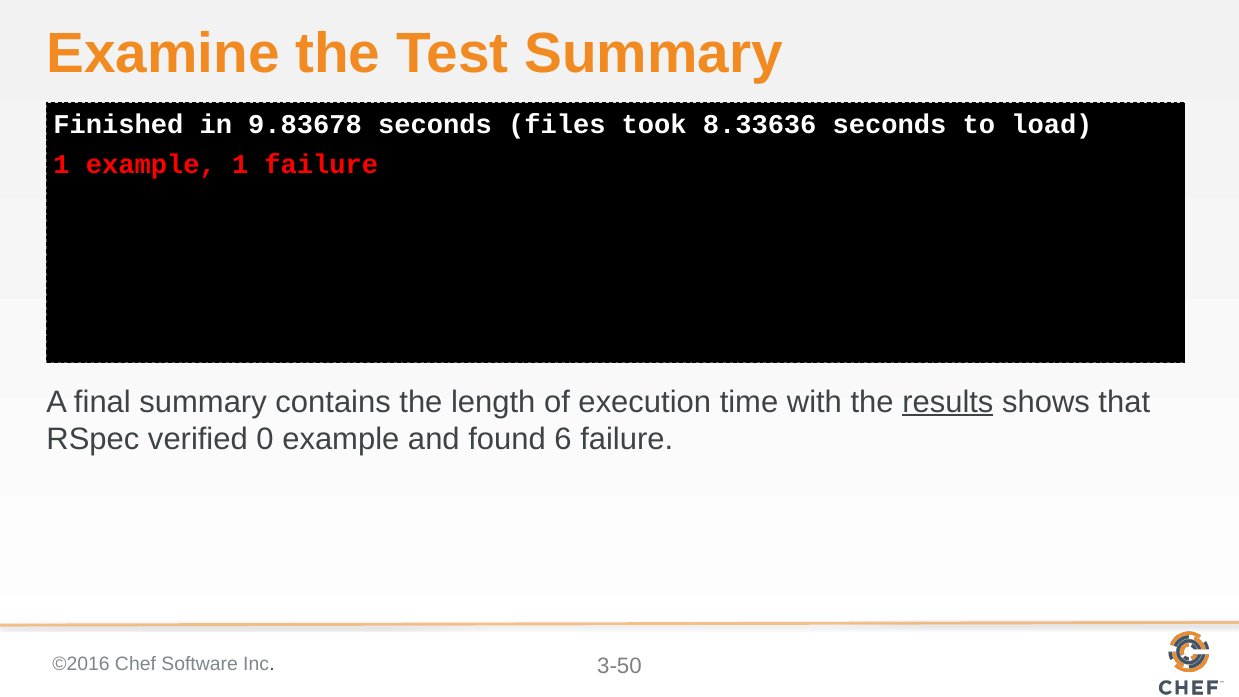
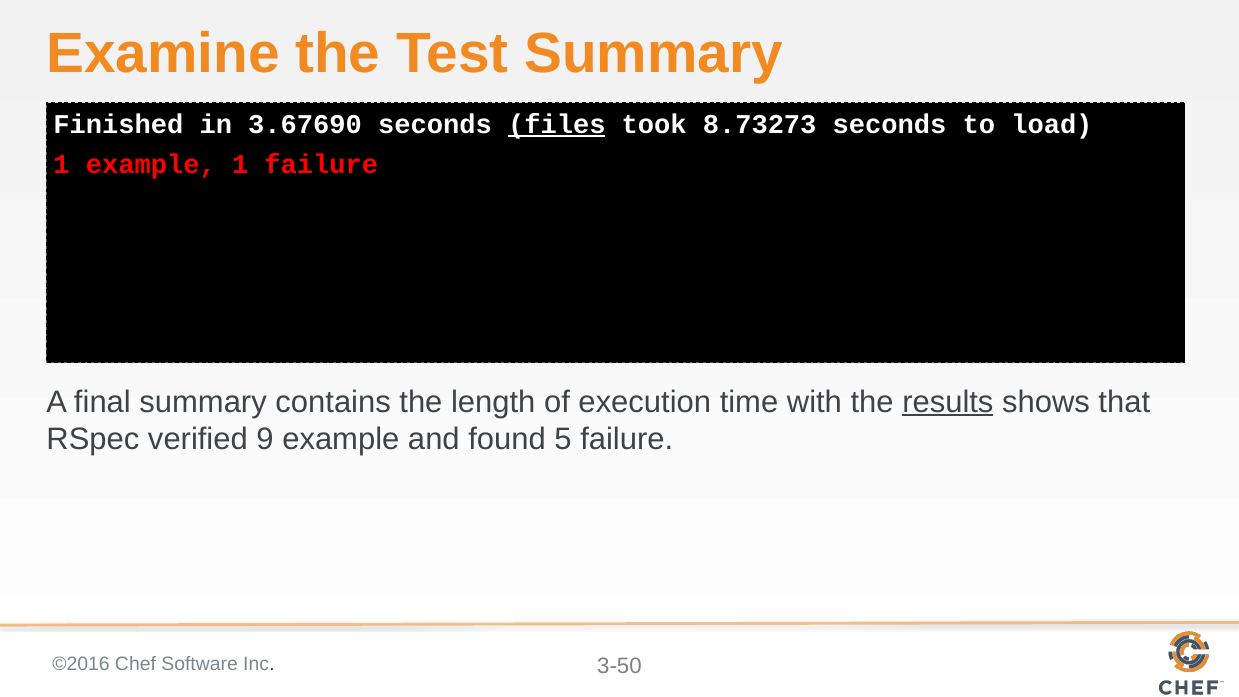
9.83678: 9.83678 -> 3.67690
files underline: none -> present
8.33636: 8.33636 -> 8.73273
0: 0 -> 9
6: 6 -> 5
